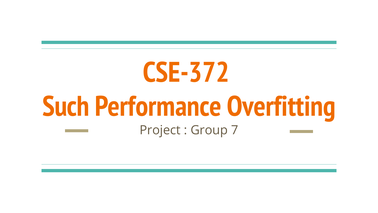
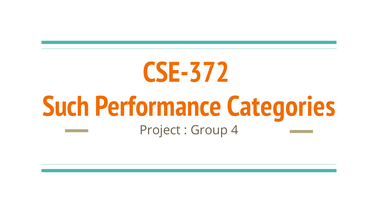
Overfitting: Overfitting -> Categories
7: 7 -> 4
